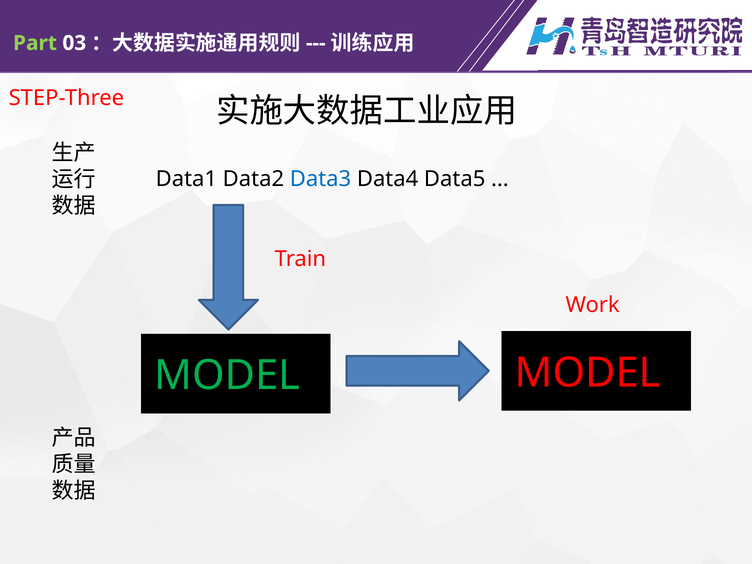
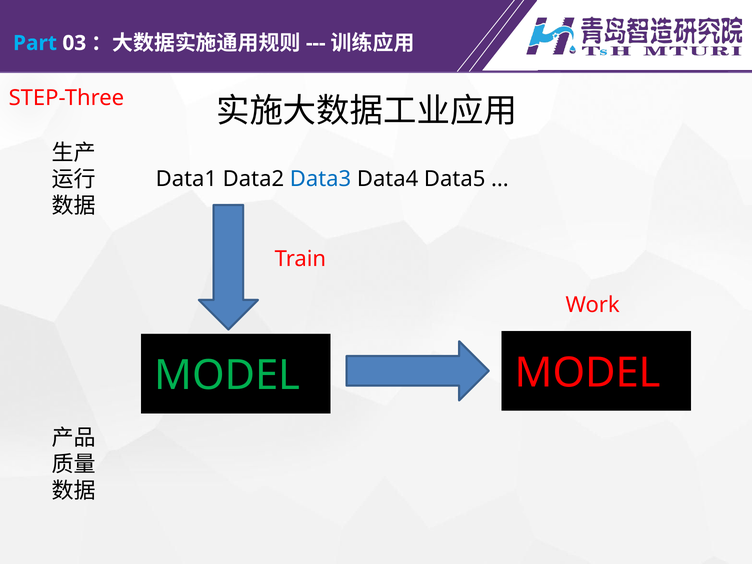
Part colour: light green -> light blue
